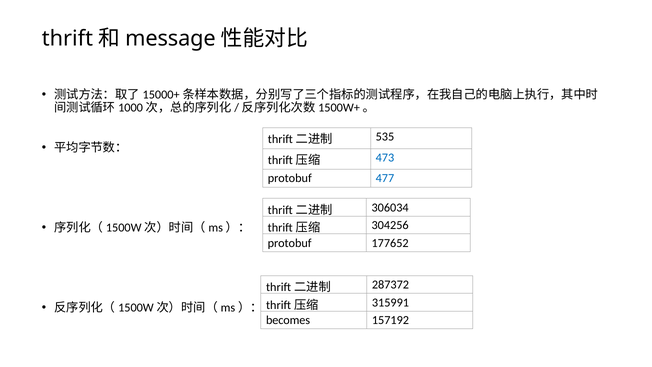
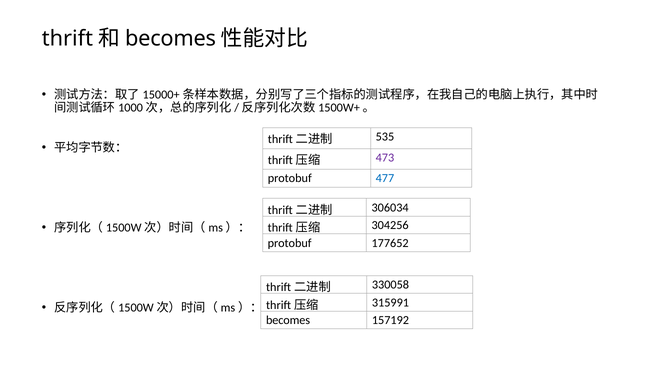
message at (170, 39): message -> becomes
473 colour: blue -> purple
287372: 287372 -> 330058
